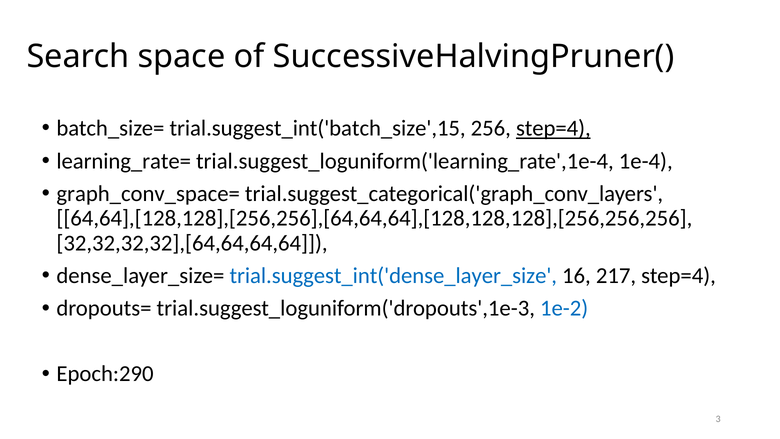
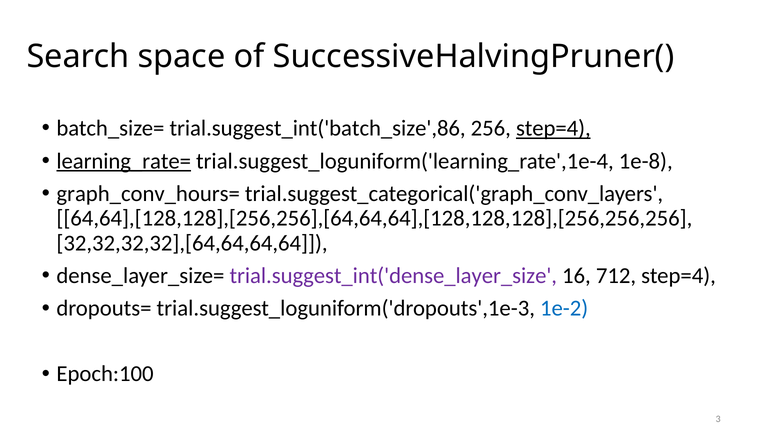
trial.suggest_int('batch_size',15: trial.suggest_int('batch_size',15 -> trial.suggest_int('batch_size',86
learning_rate= underline: none -> present
1e-4: 1e-4 -> 1e-8
graph_conv_space=: graph_conv_space= -> graph_conv_hours=
trial.suggest_int('dense_layer_size colour: blue -> purple
217: 217 -> 712
Epoch:290: Epoch:290 -> Epoch:100
